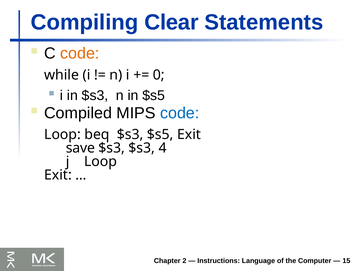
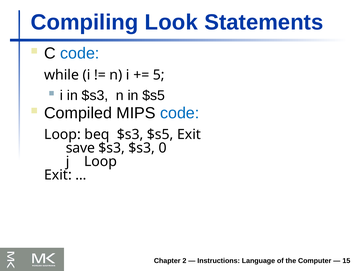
Clear: Clear -> Look
code at (80, 53) colour: orange -> blue
0: 0 -> 5
4: 4 -> 0
